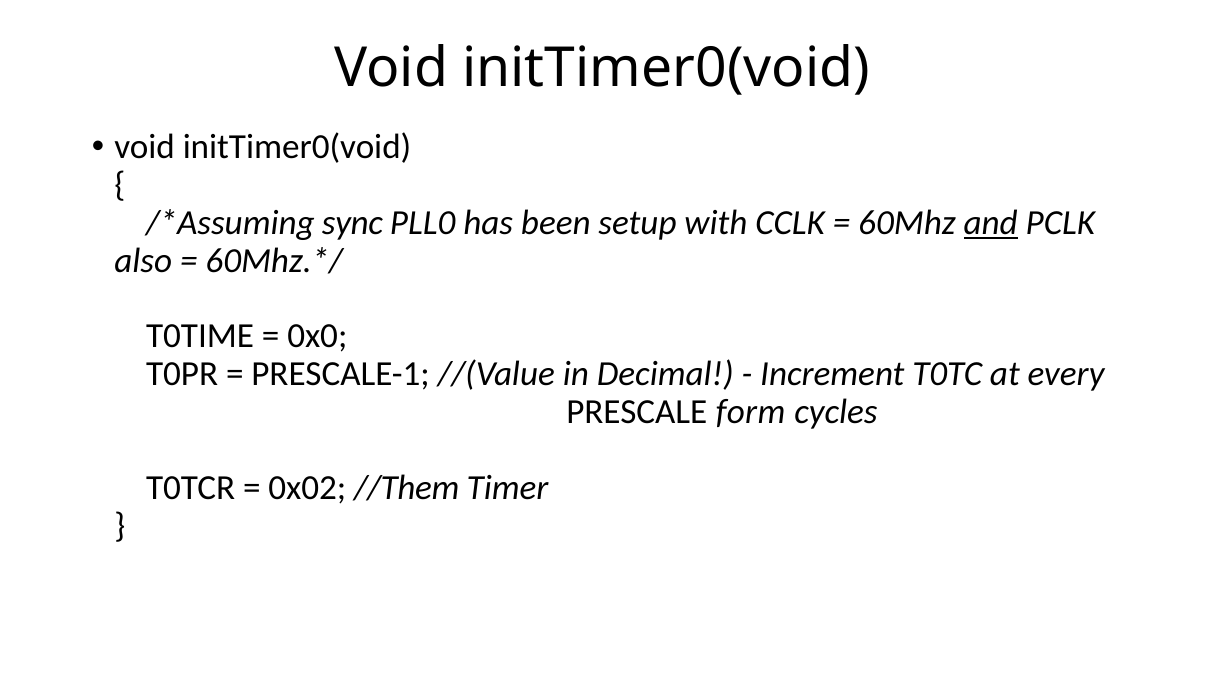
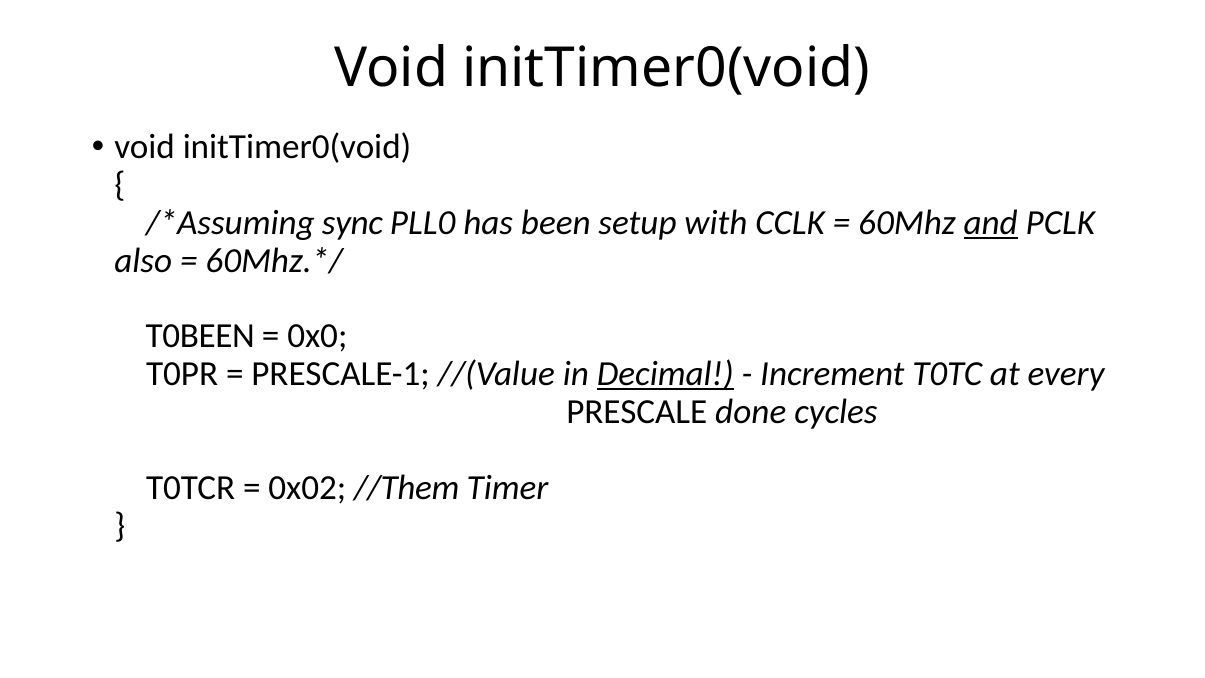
T0TIME: T0TIME -> T0BEEN
Decimal underline: none -> present
form: form -> done
